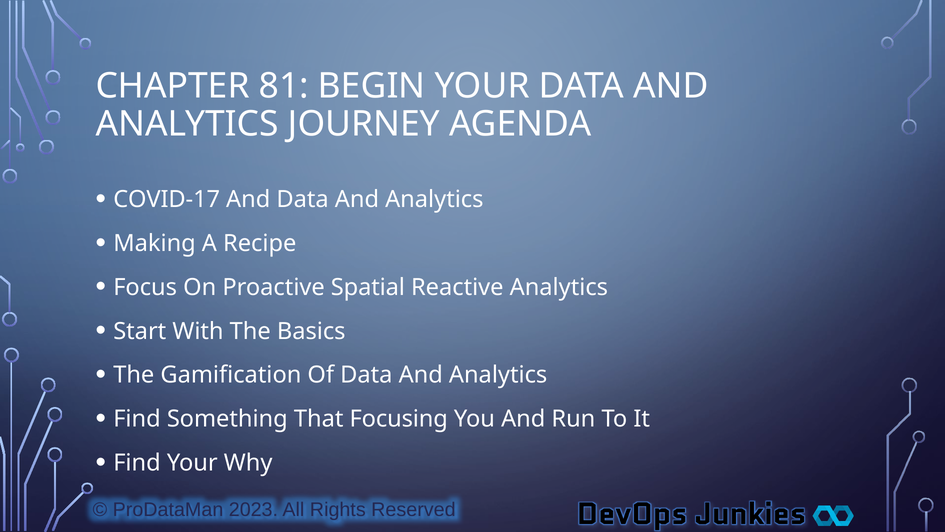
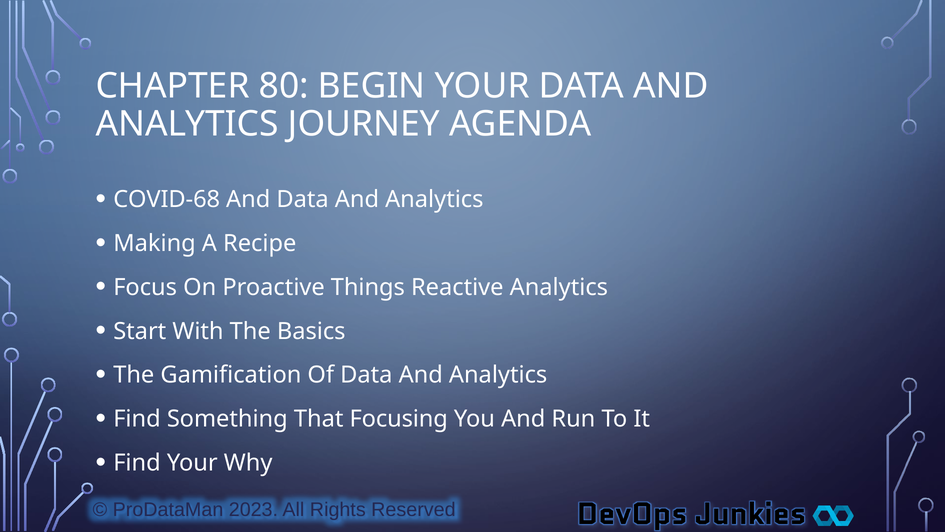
81: 81 -> 80
COVID-17: COVID-17 -> COVID-68
Spatial: Spatial -> Things
